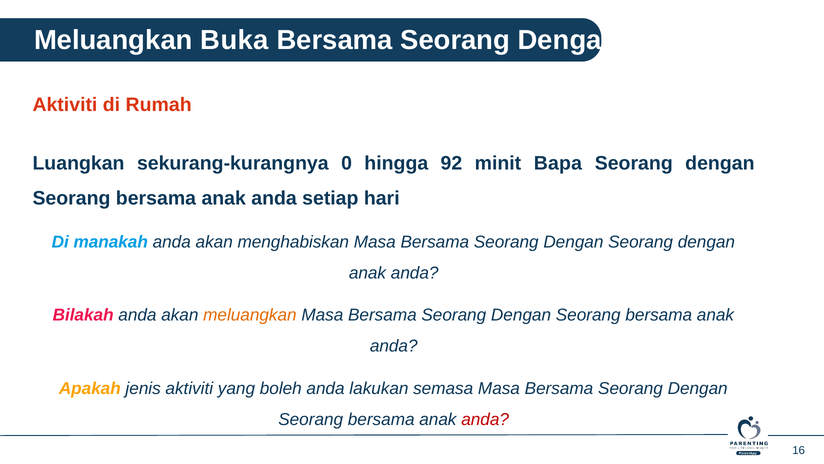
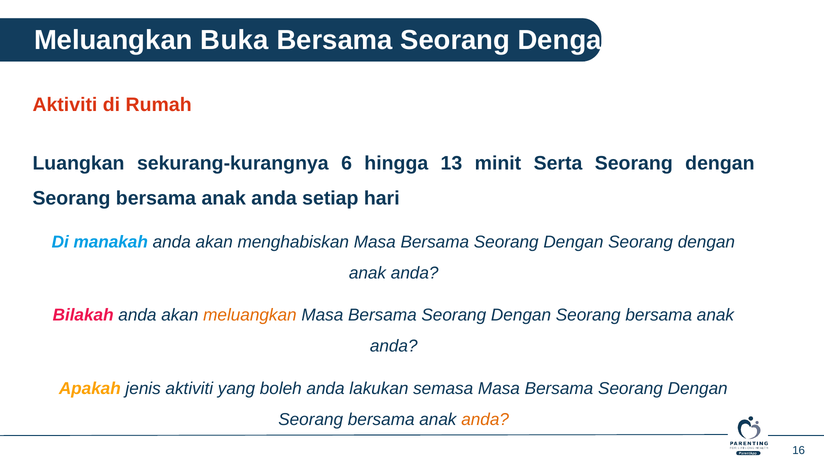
0: 0 -> 6
92: 92 -> 13
Bapa: Bapa -> Serta
anda at (485, 419) colour: red -> orange
